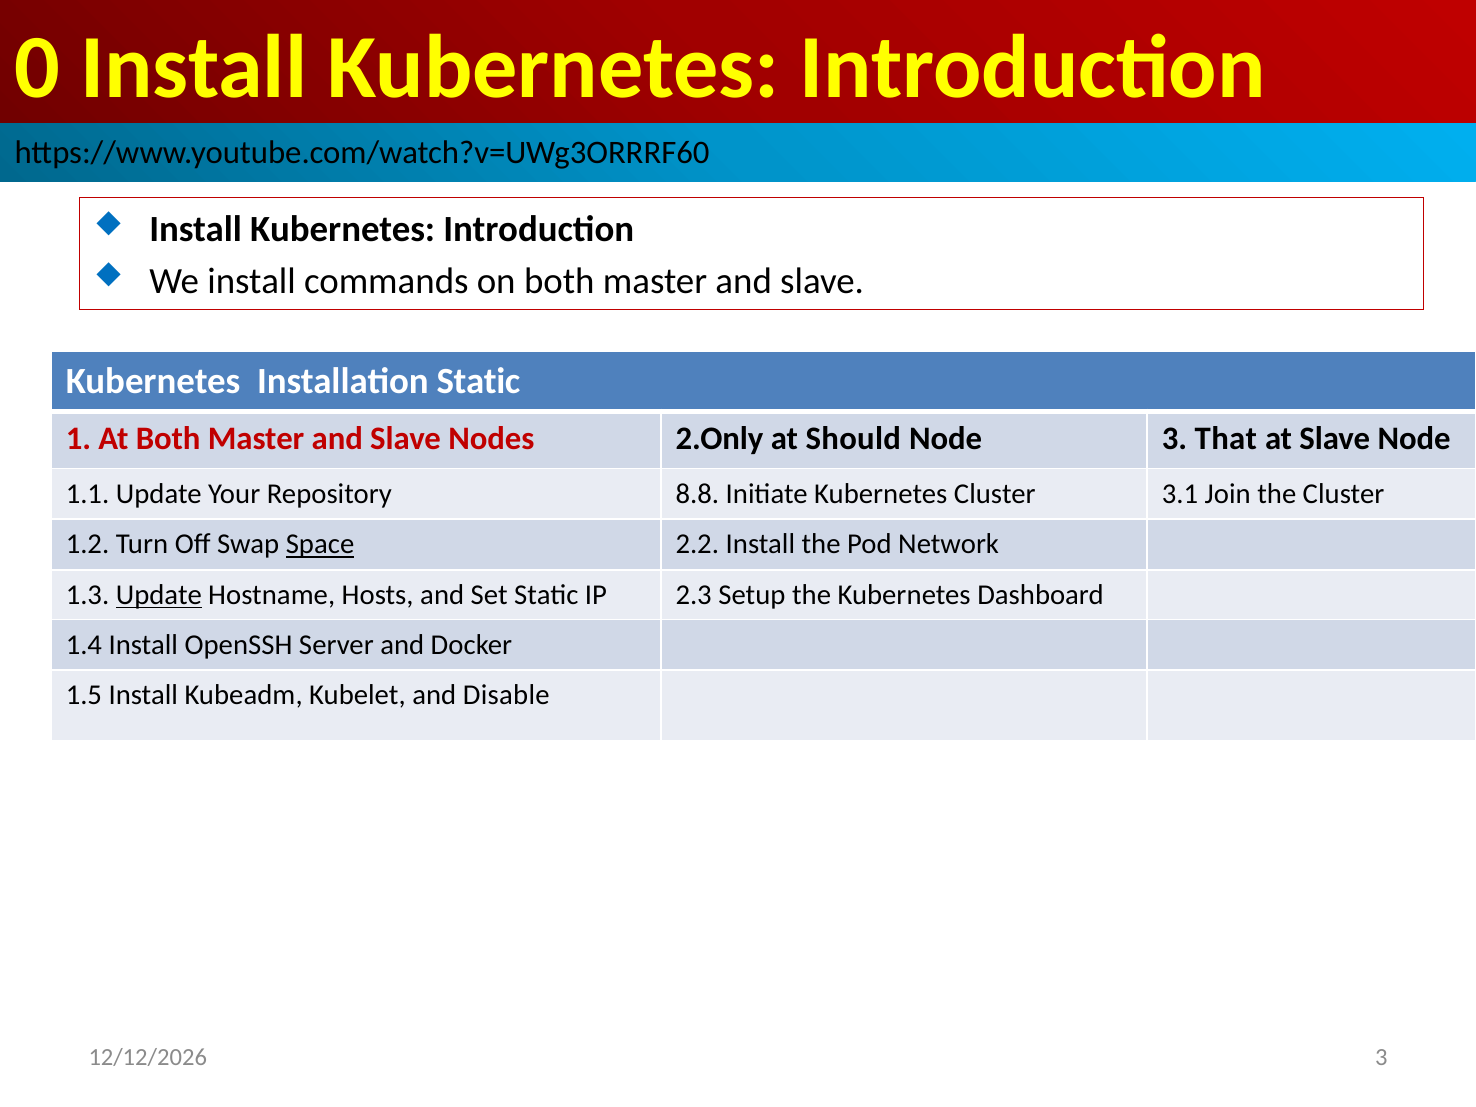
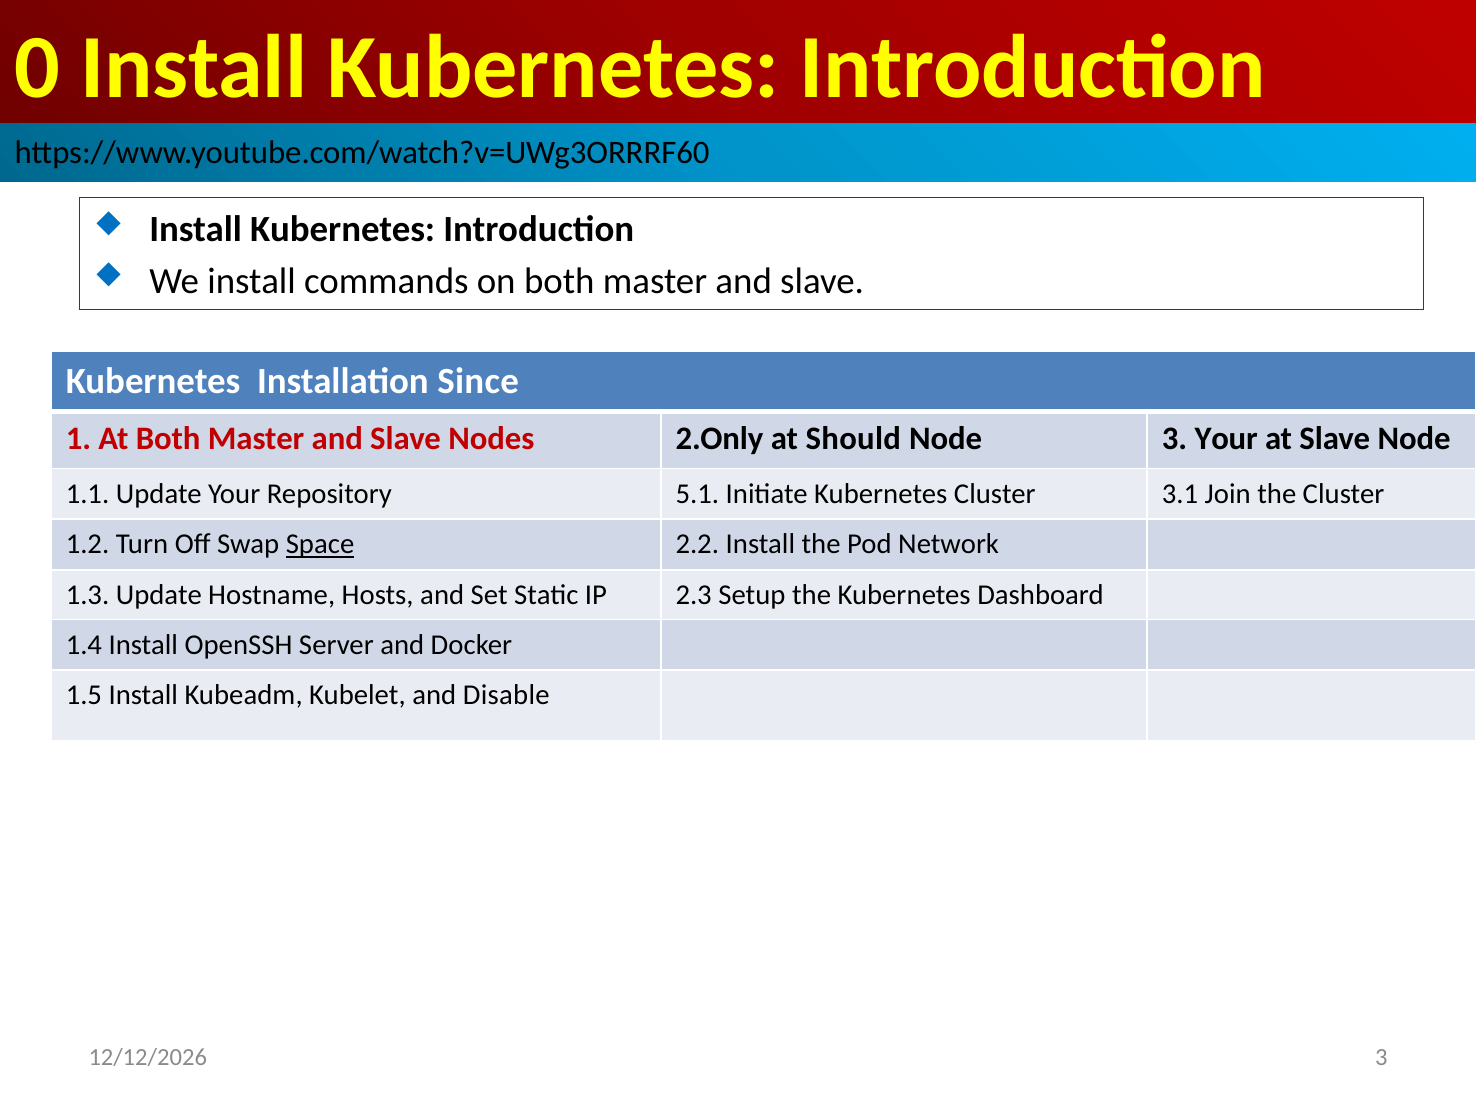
Installation Static: Static -> Since
3 That: That -> Your
8.8: 8.8 -> 5.1
Update at (159, 595) underline: present -> none
